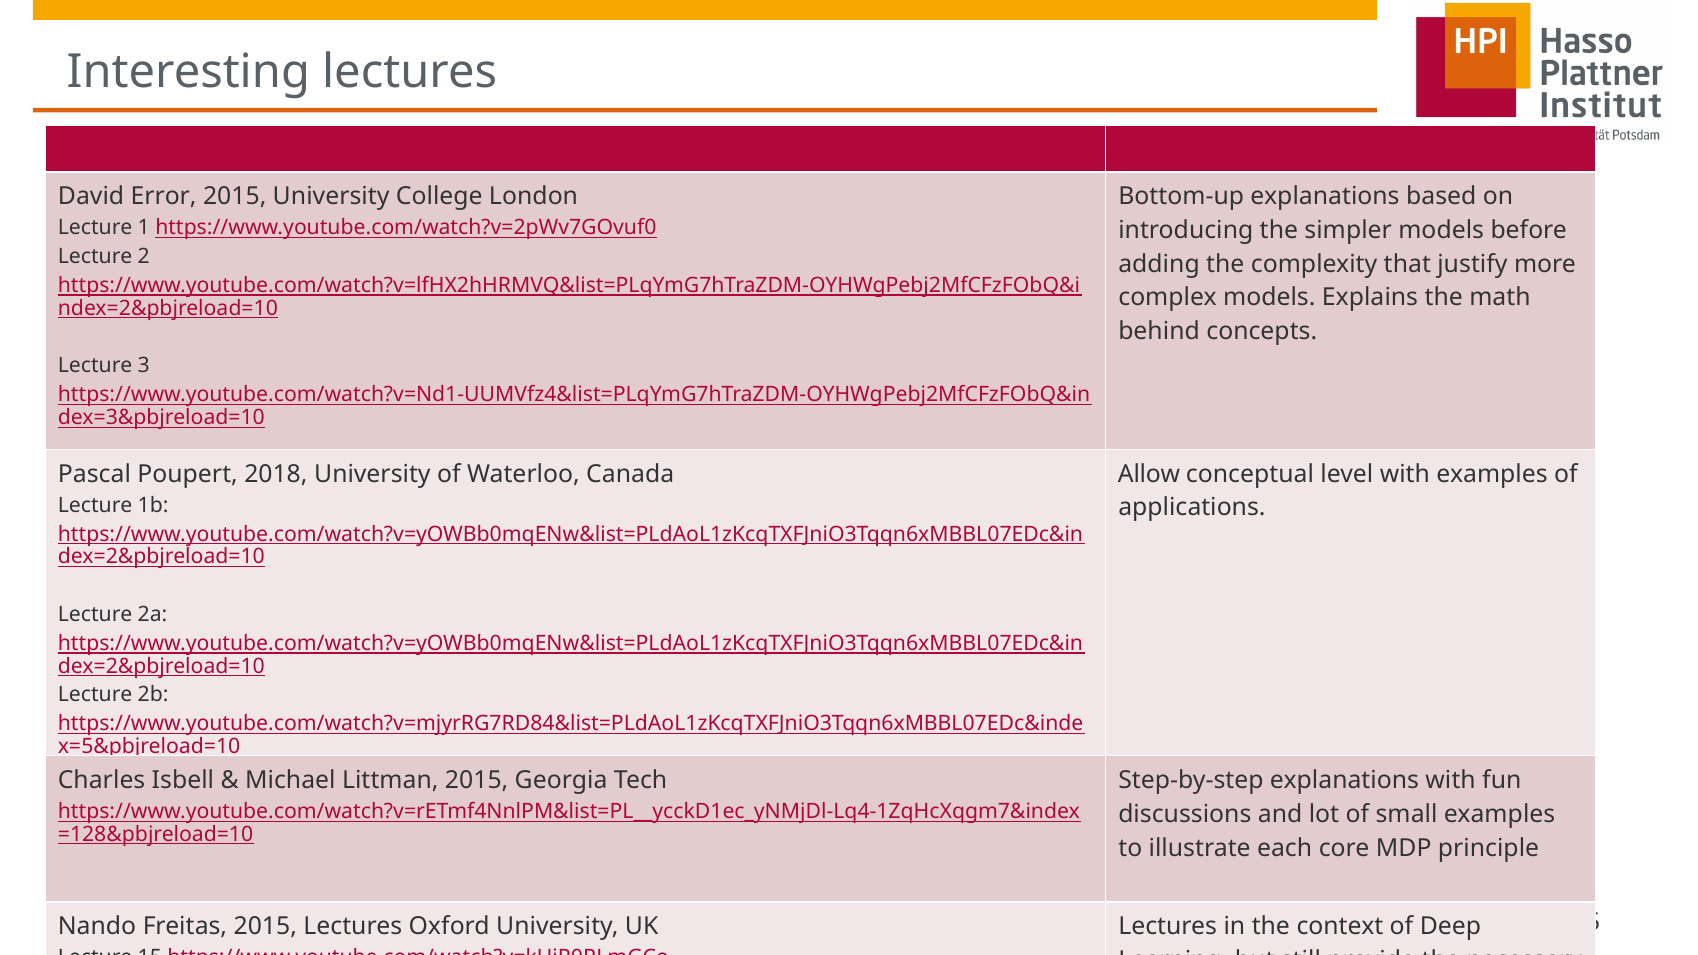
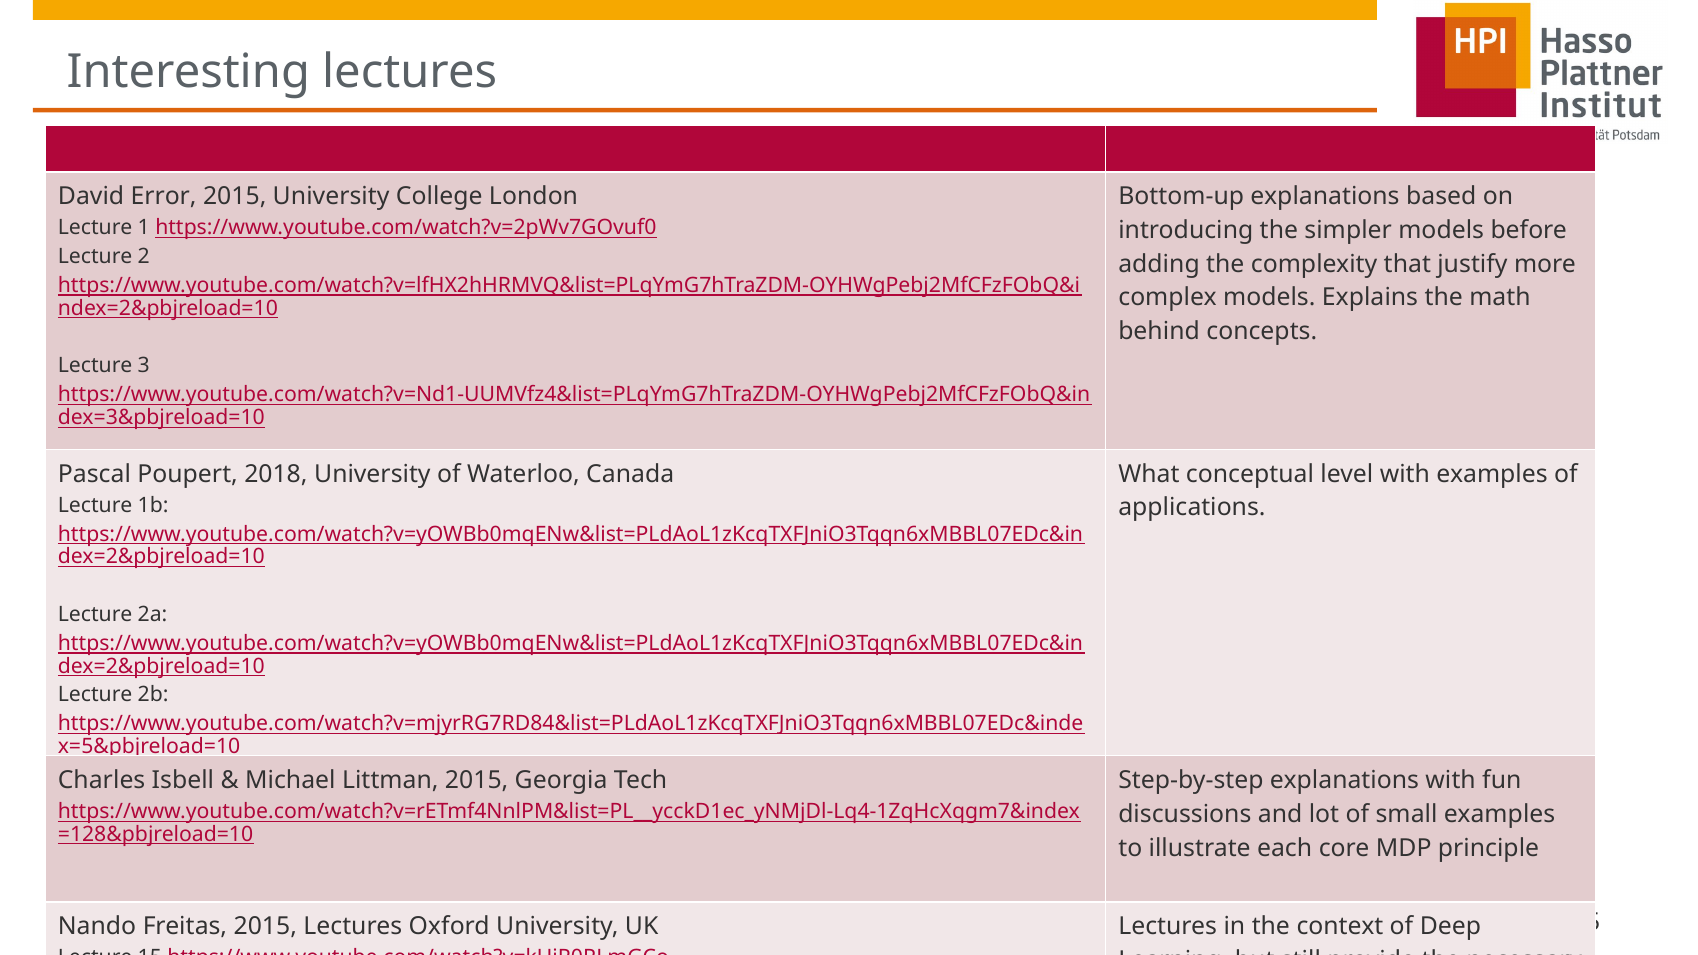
Allow: Allow -> What
